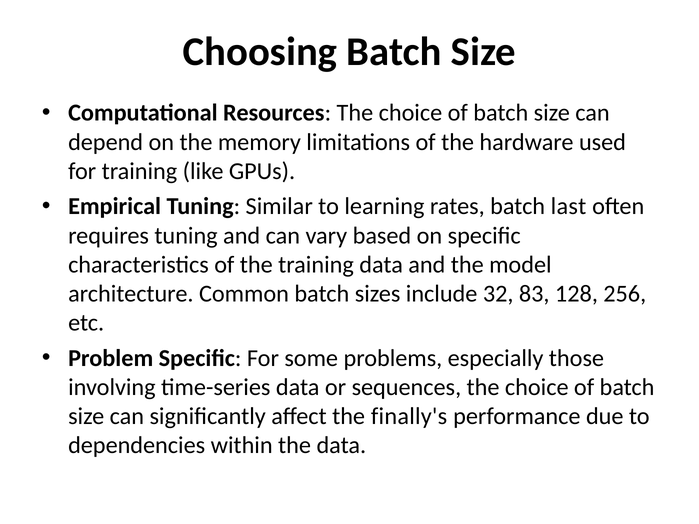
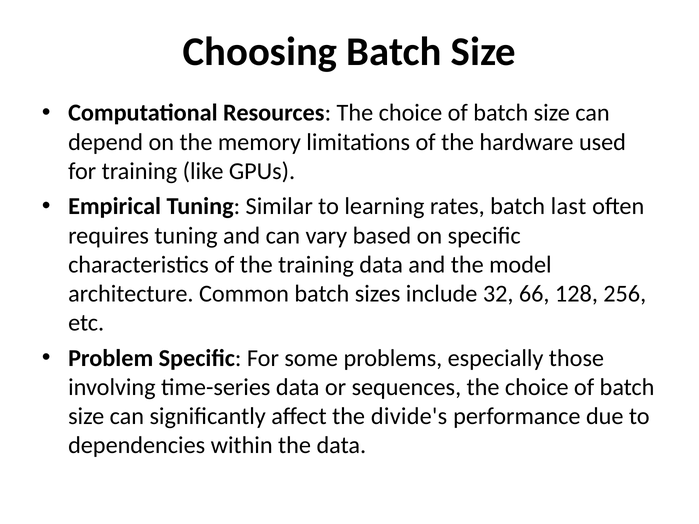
83: 83 -> 66
finally's: finally's -> divide's
